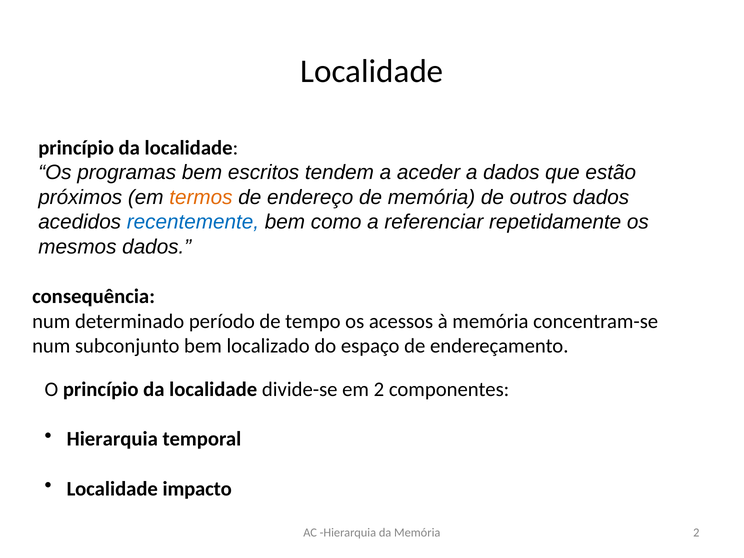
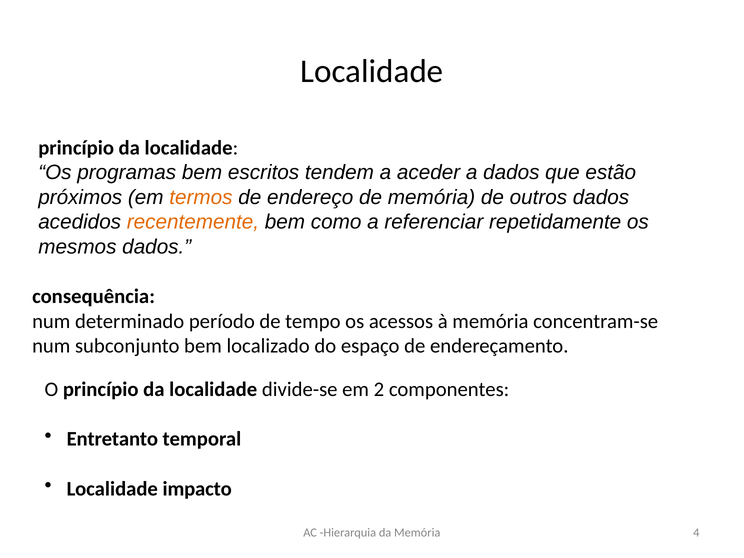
recentemente colour: blue -> orange
Hierarquia at (112, 439): Hierarquia -> Entretanto
Memória 2: 2 -> 4
